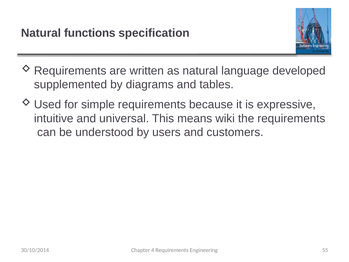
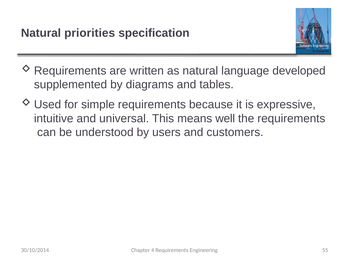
functions: functions -> priorities
wiki: wiki -> well
